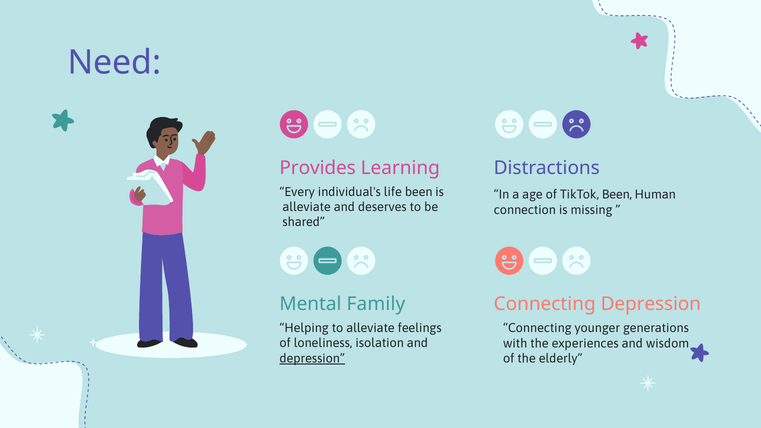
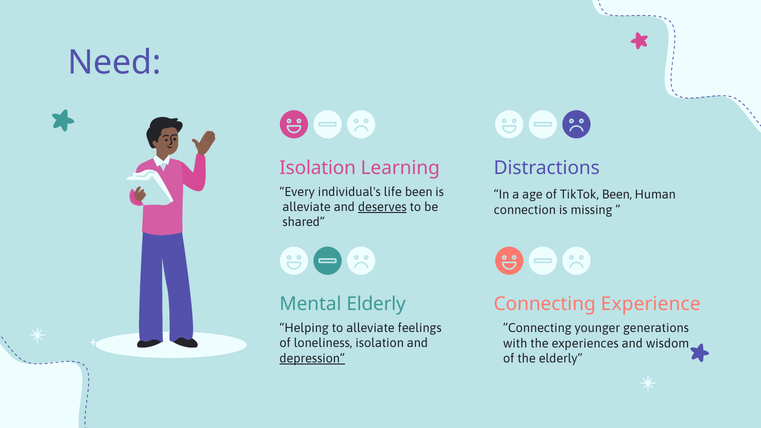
Provides at (318, 168): Provides -> Isolation
deserves underline: none -> present
Mental Family: Family -> Elderly
Connecting Depression: Depression -> Experience
